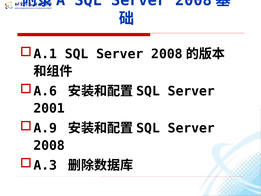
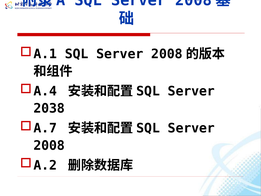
A.6: A.6 -> A.4
2001: 2001 -> 2038
A.9: A.9 -> A.7
A.3: A.3 -> A.2
